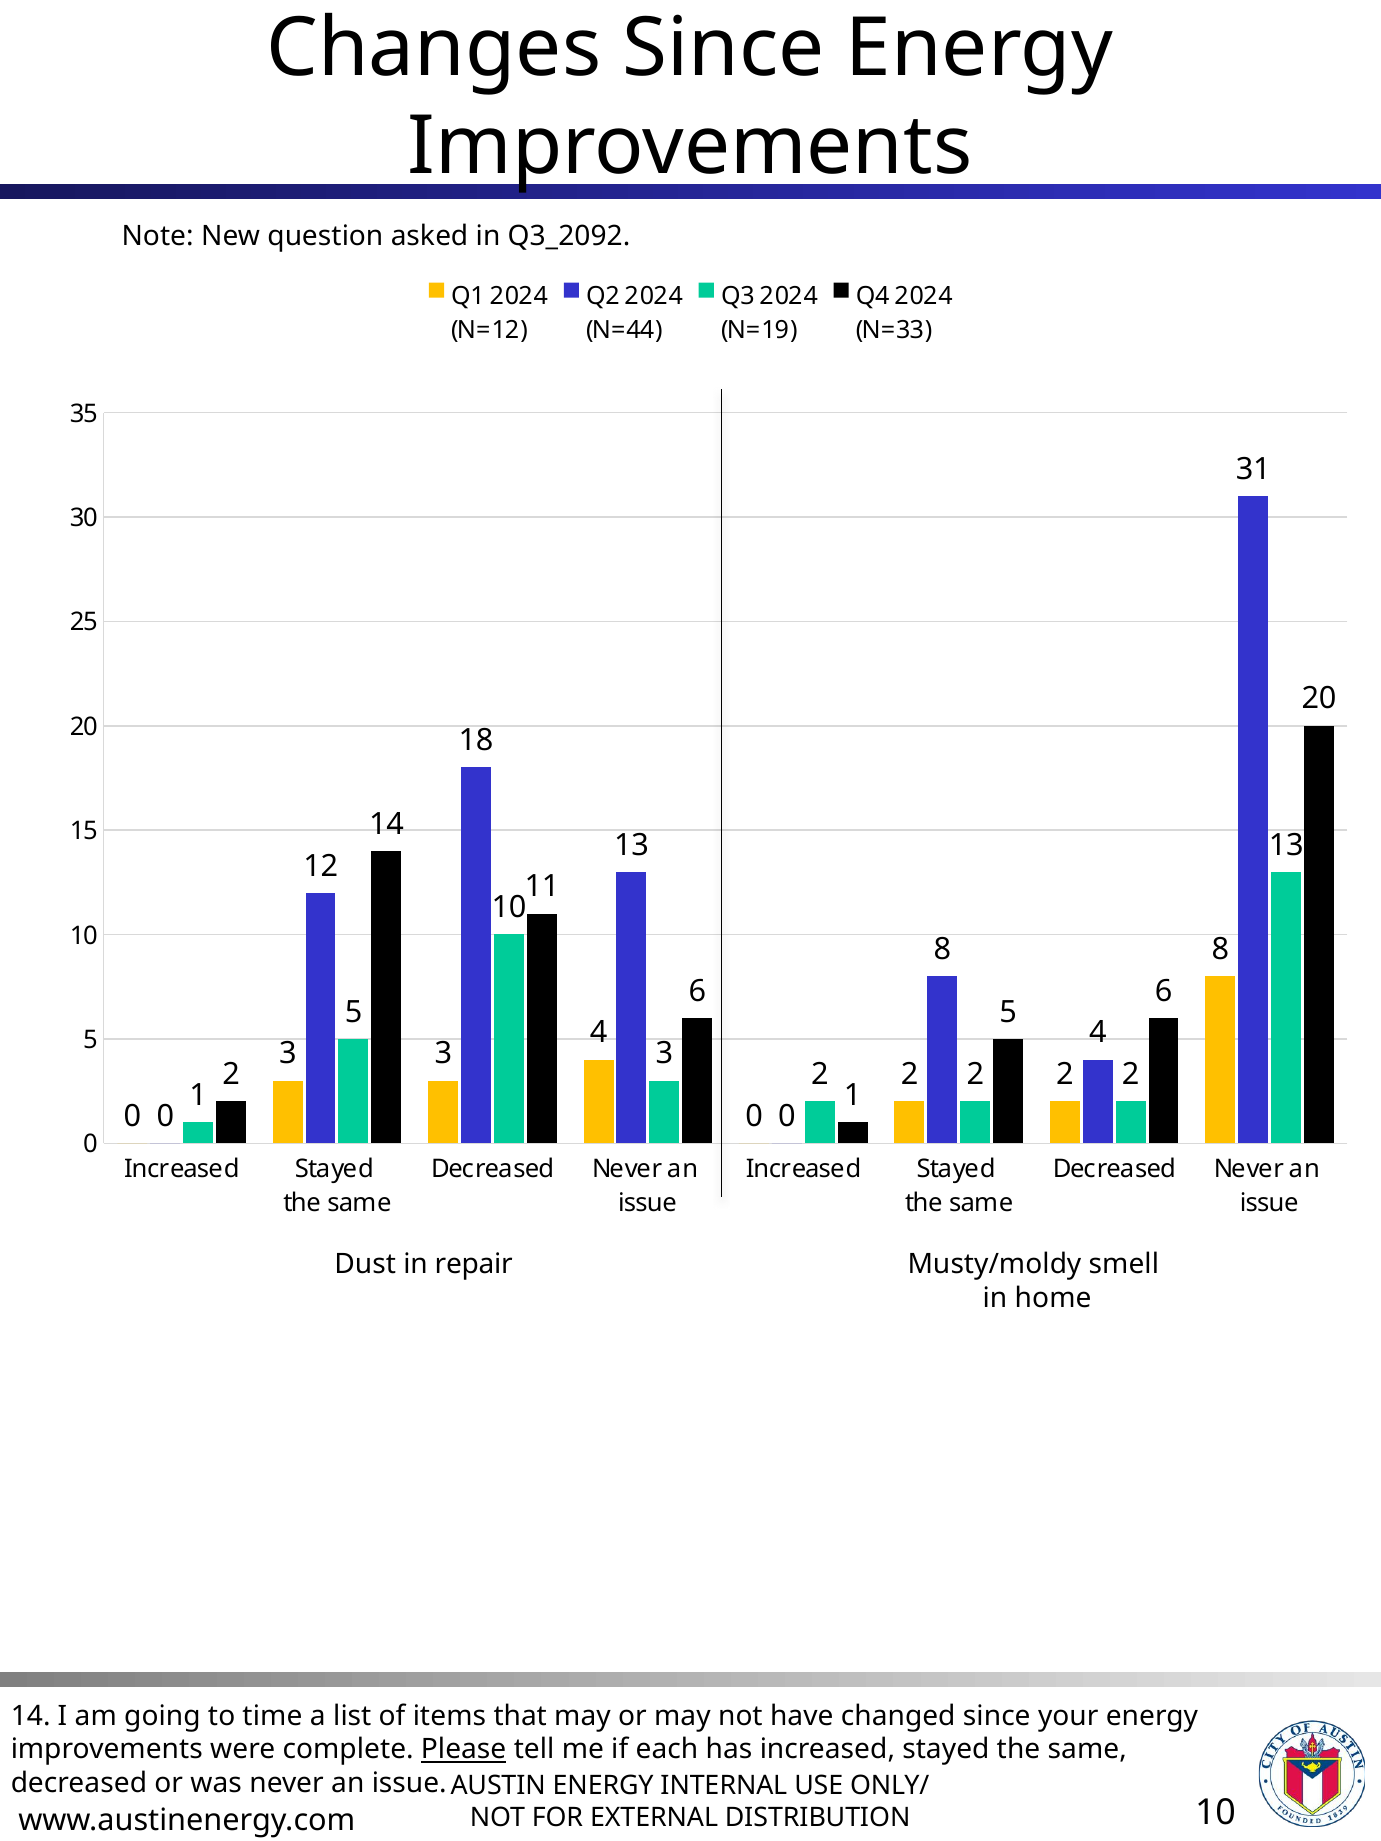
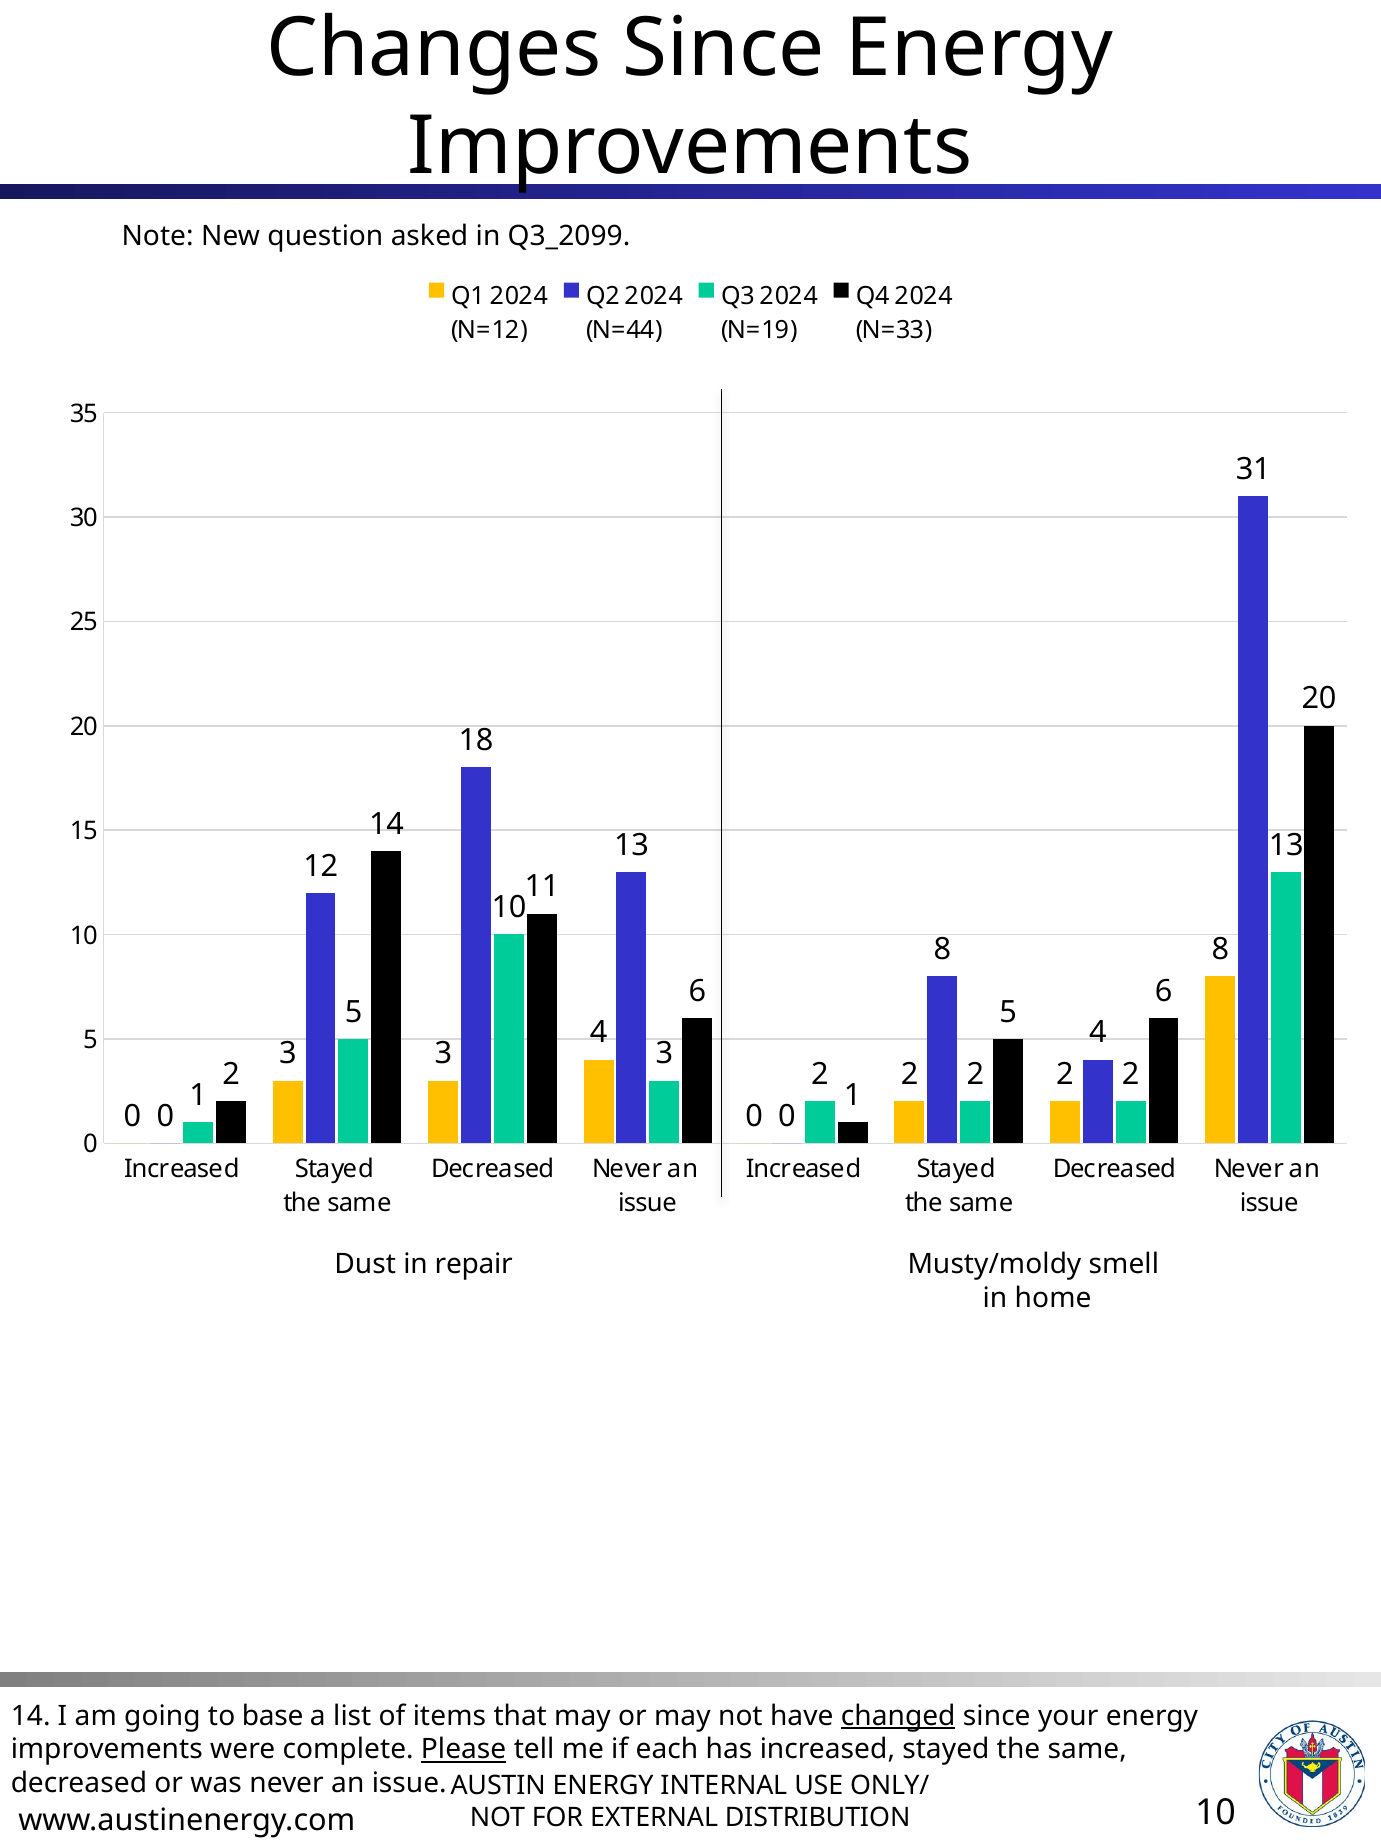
Q3_2092: Q3_2092 -> Q3_2099
time: time -> base
changed underline: none -> present
